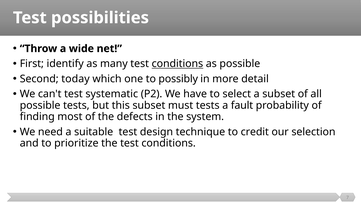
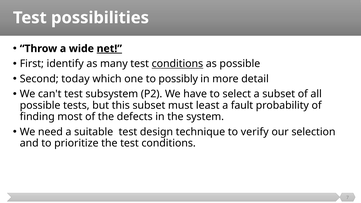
net underline: none -> present
systematic: systematic -> subsystem
must tests: tests -> least
credit: credit -> verify
